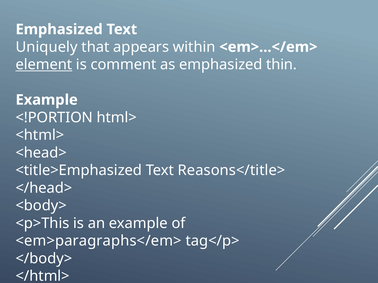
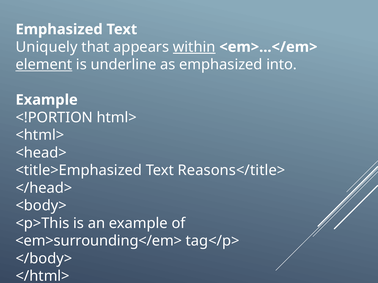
within underline: none -> present
comment: comment -> underline
thin: thin -> into
<em>paragraphs</em>: <em>paragraphs</em> -> <em>surrounding</em>
